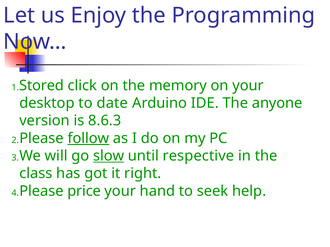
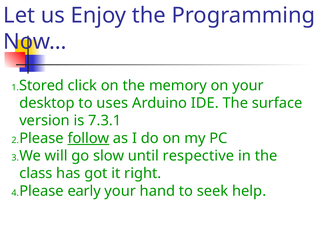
date: date -> uses
anyone: anyone -> surface
8.6.3: 8.6.3 -> 7.3.1
slow underline: present -> none
price: price -> early
